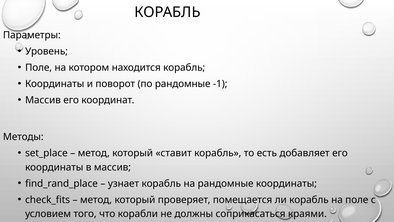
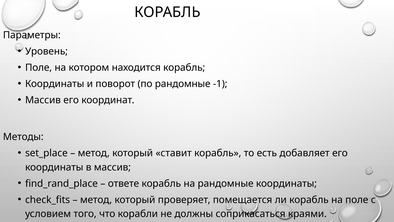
узнает: узнает -> ответе
